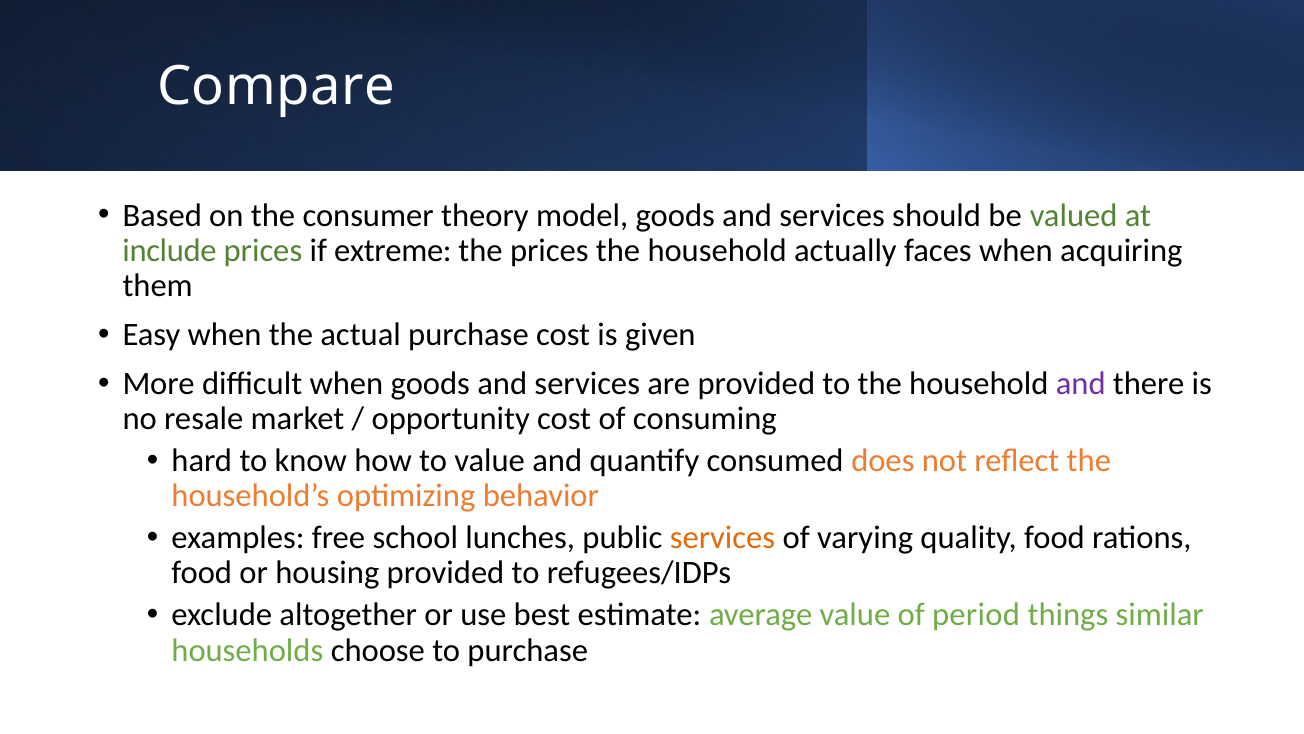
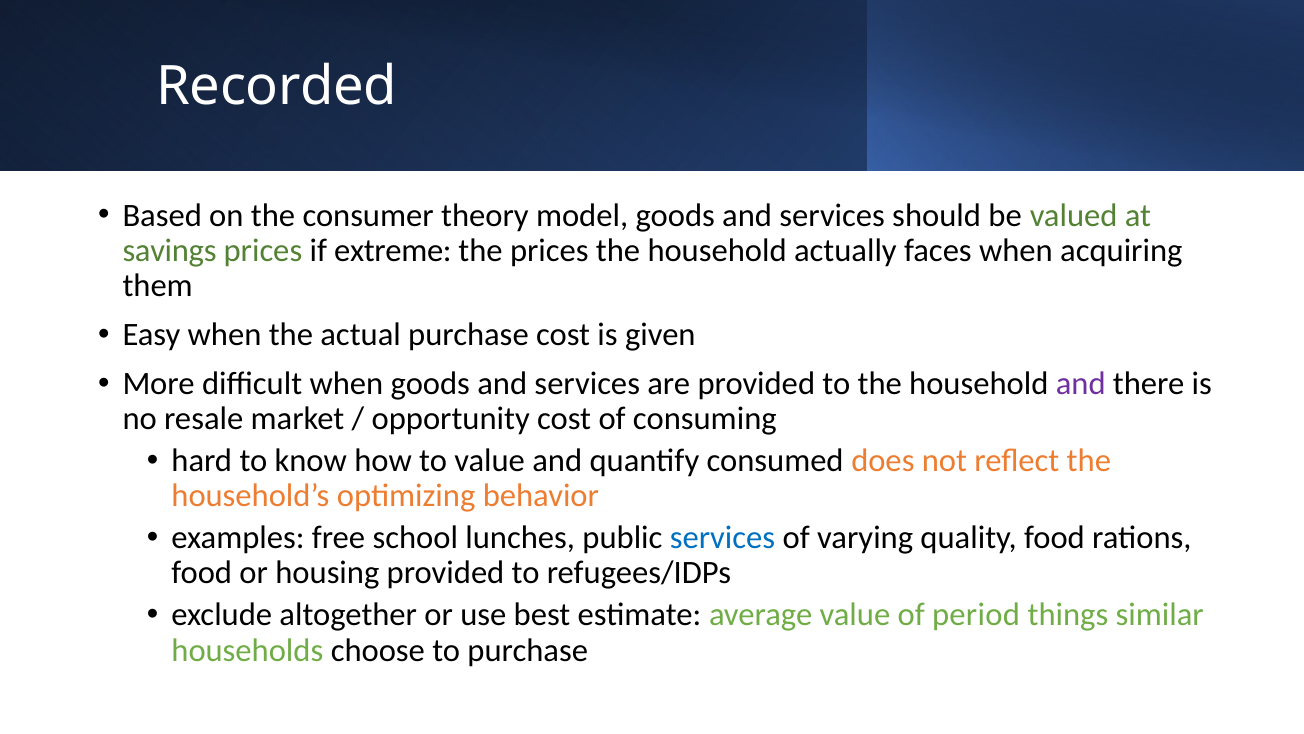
Compare: Compare -> Recorded
include: include -> savings
services at (723, 538) colour: orange -> blue
